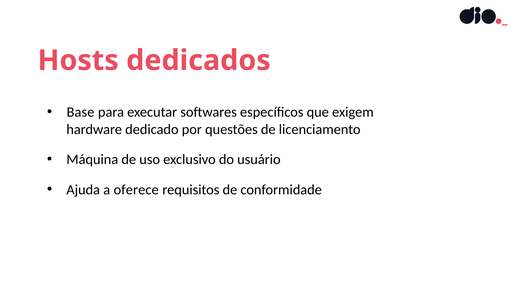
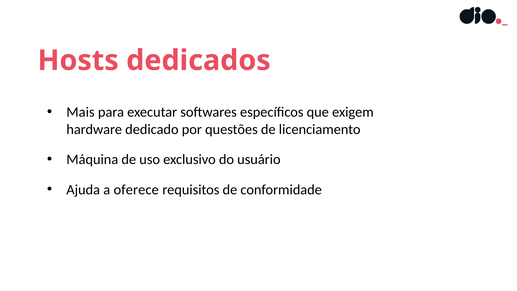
Base: Base -> Mais
